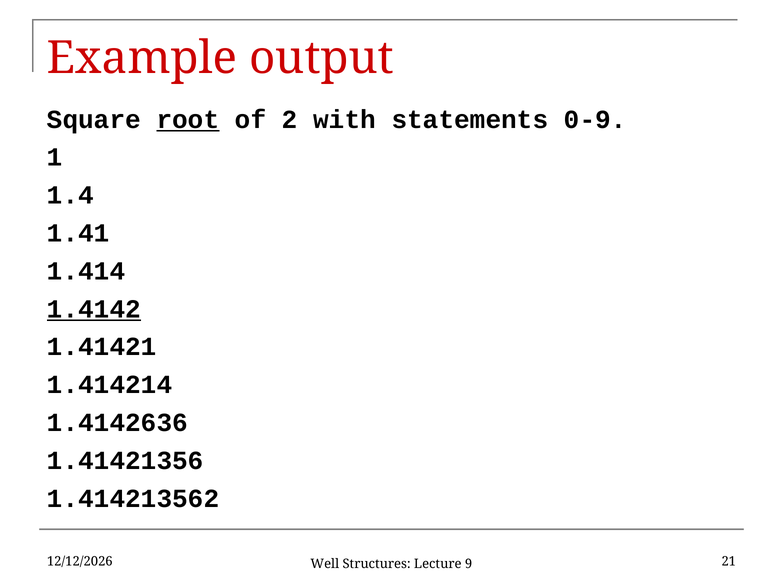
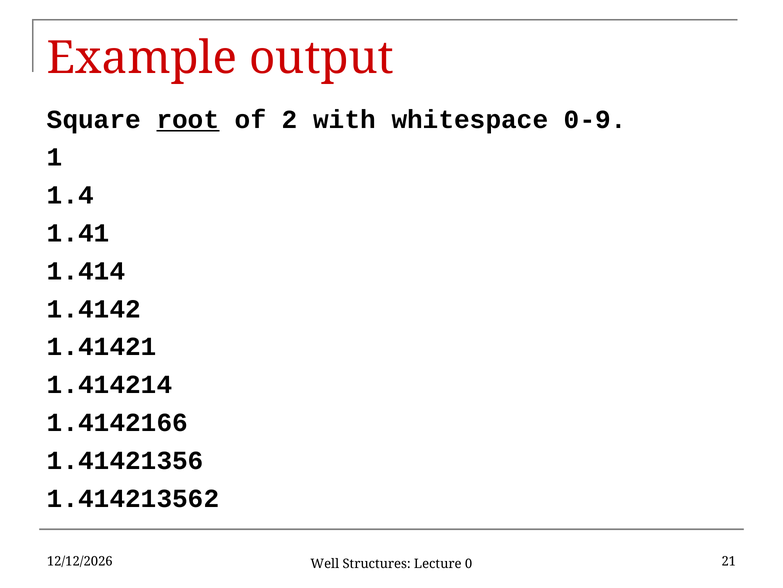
statements: statements -> whitespace
1.4142 underline: present -> none
1.4142636: 1.4142636 -> 1.4142166
9: 9 -> 0
